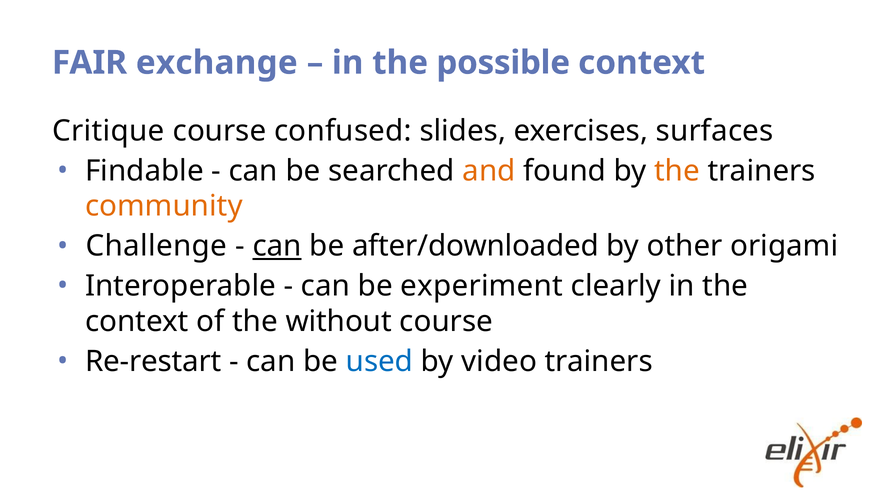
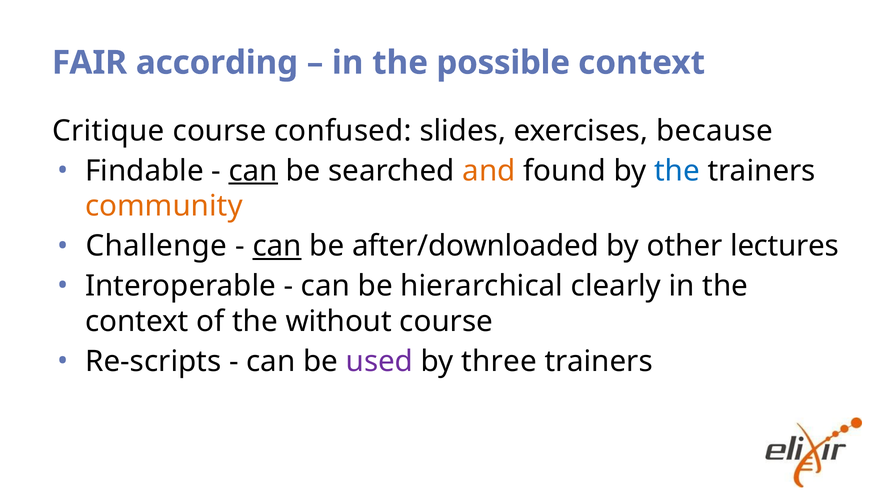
exchange: exchange -> according
surfaces: surfaces -> because
can at (253, 171) underline: none -> present
the at (677, 171) colour: orange -> blue
origami: origami -> lectures
experiment: experiment -> hierarchical
Re-restart: Re-restart -> Re-scripts
used colour: blue -> purple
video: video -> three
